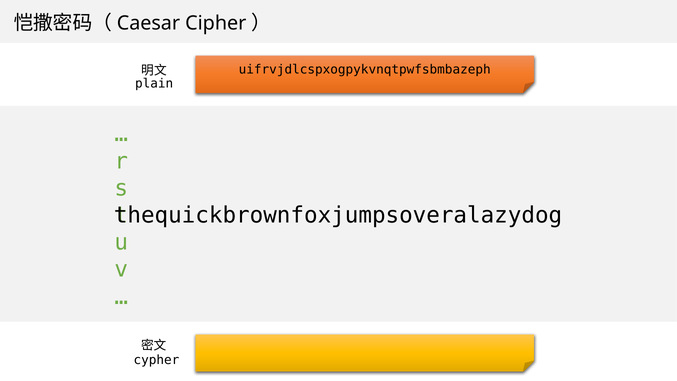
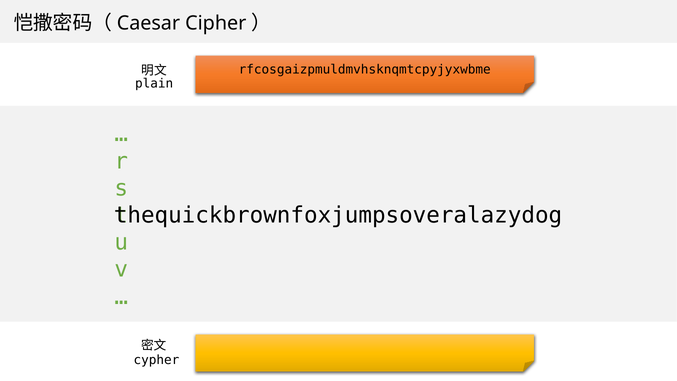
uifrvjdlcspxogpykvnqtpwfsbmbazeph: uifrvjdlcspxogpykvnqtpwfsbmbazeph -> rfcosgaizpmuldmvhsknqmtcpyjyxwbme
